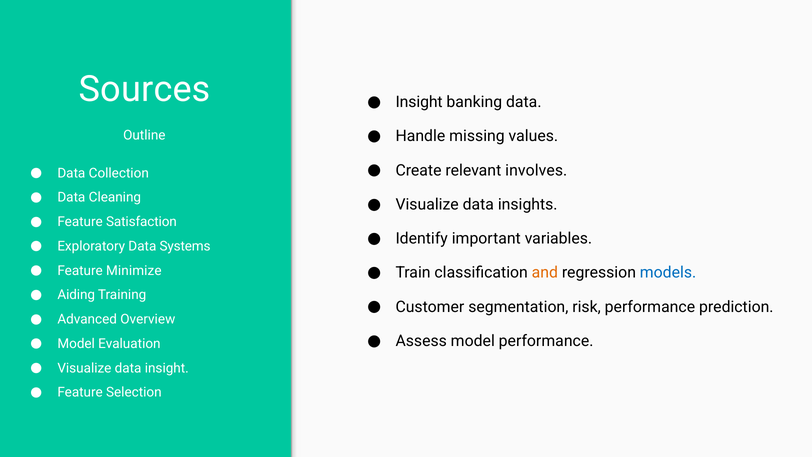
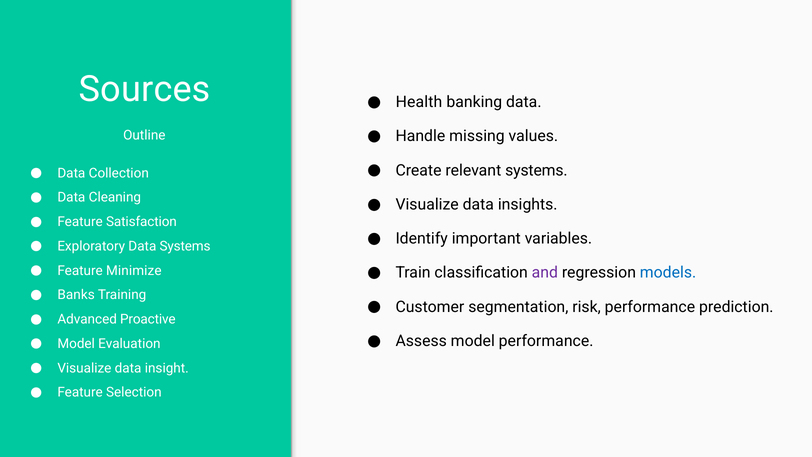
Insight at (419, 102): Insight -> Health
relevant involves: involves -> systems
and colour: orange -> purple
Aiding: Aiding -> Banks
Overview: Overview -> Proactive
